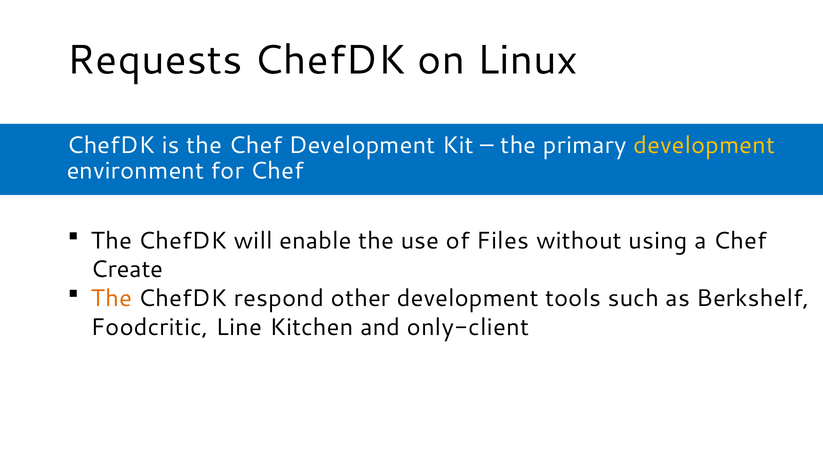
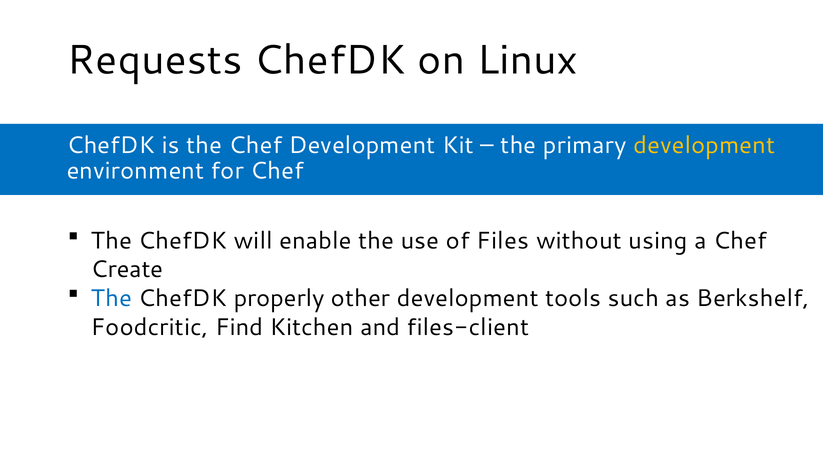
The at (111, 298) colour: orange -> blue
respond: respond -> properly
Line: Line -> Find
only-client: only-client -> files-client
